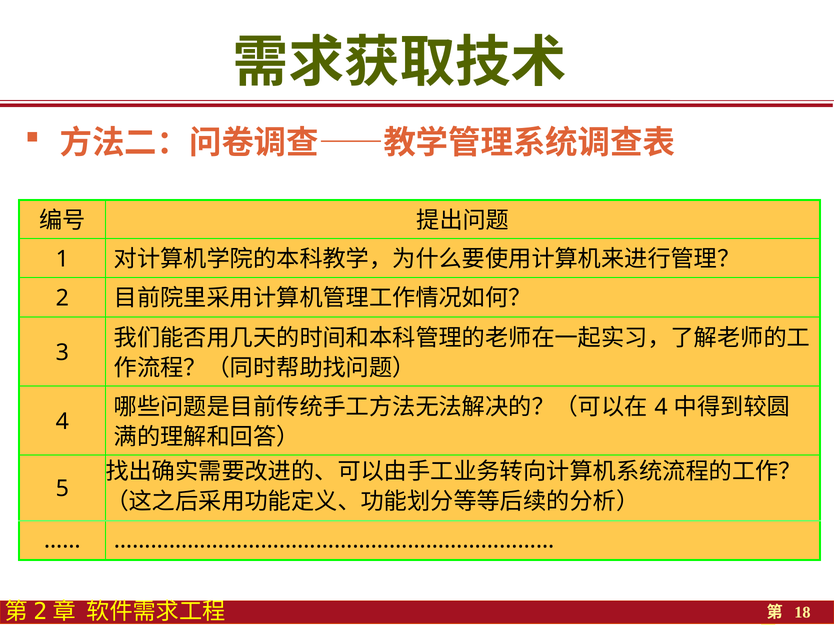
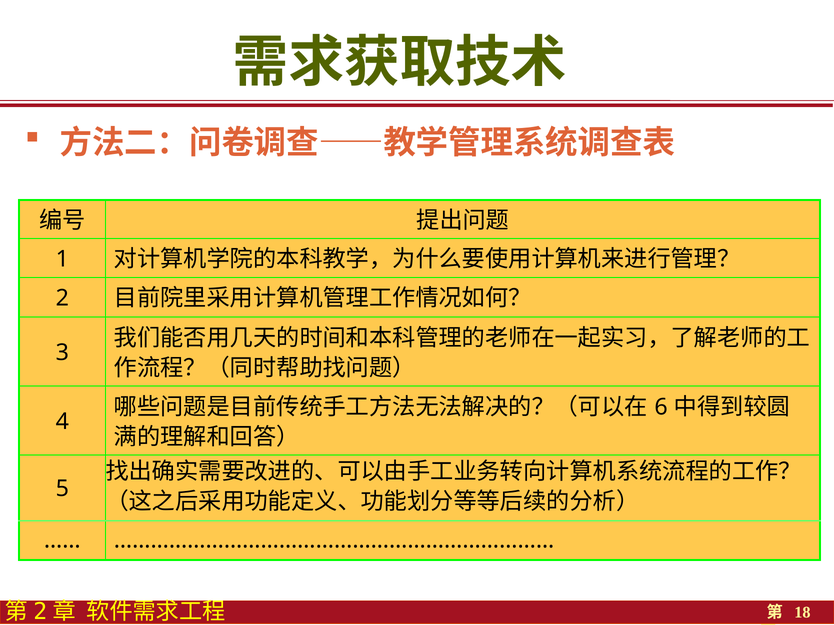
4 at (661, 407): 4 -> 6
